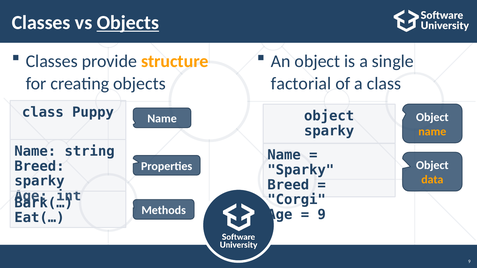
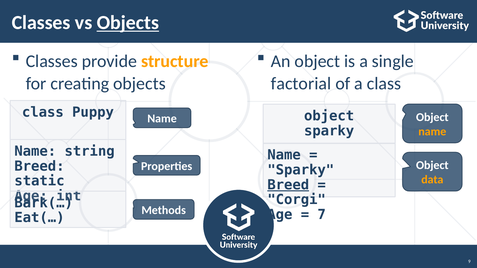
sparky at (39, 181): sparky -> static
Breed at (288, 185) underline: none -> present
9 at (322, 215): 9 -> 7
